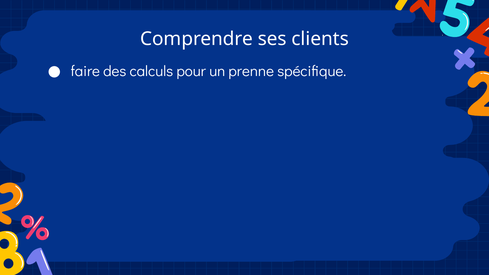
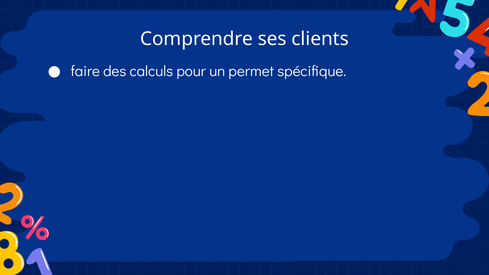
prenne: prenne -> permet
